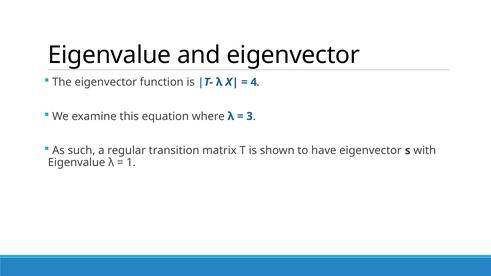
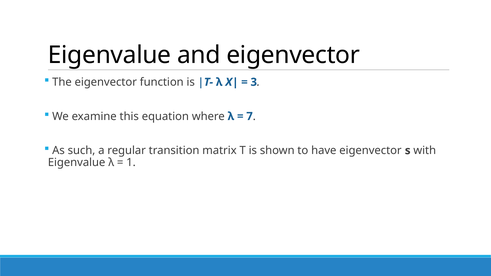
4: 4 -> 3
3: 3 -> 7
